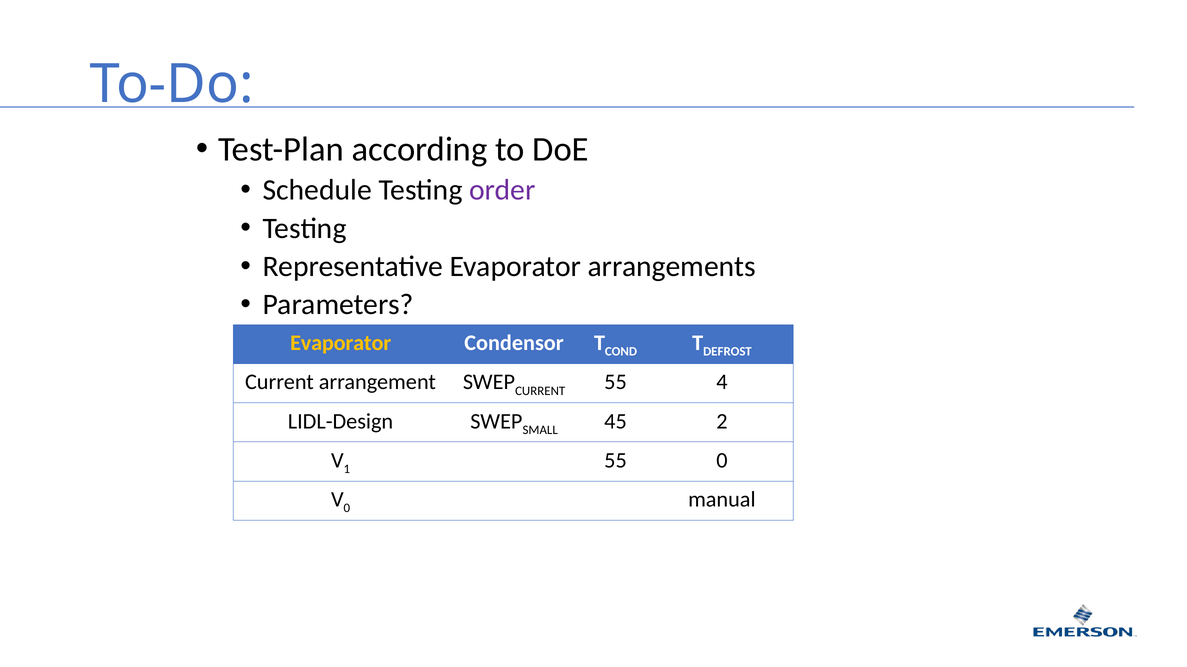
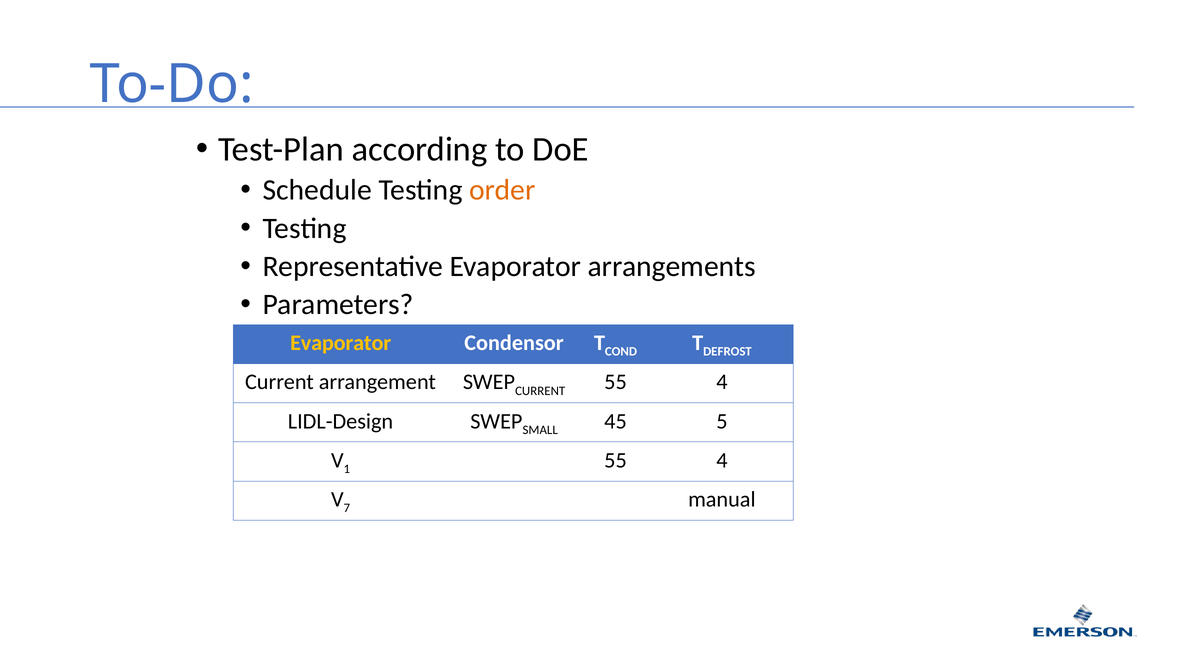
order colour: purple -> orange
2: 2 -> 5
0 at (722, 461): 0 -> 4
0 at (347, 509): 0 -> 7
